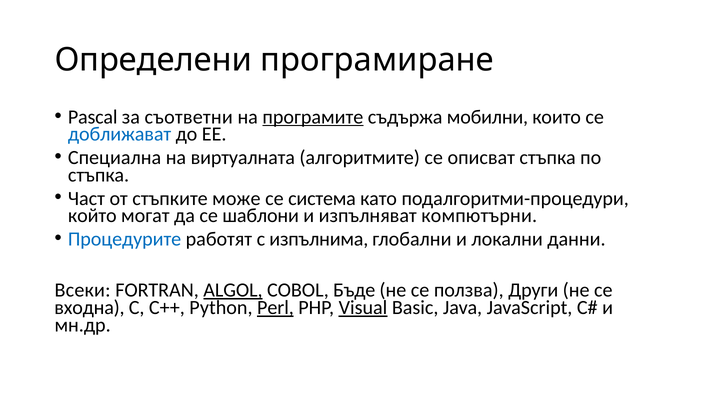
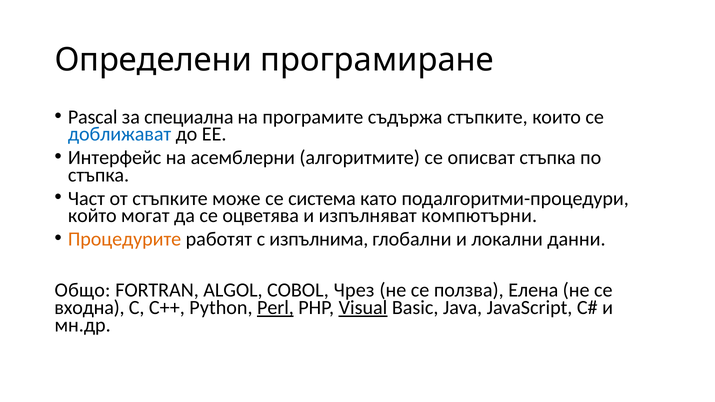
съответни: съответни -> специална
програмите underline: present -> none
съдържа мобилни: мобилни -> стъпките
Специална: Специална -> Интерфейс
виртуалната: виртуалната -> асемблерни
шаблони: шаблони -> оцветява
Процедурите colour: blue -> orange
Всеки: Всеки -> Общо
ALGOL underline: present -> none
Бъде: Бъде -> Чрез
Други: Други -> Елена
